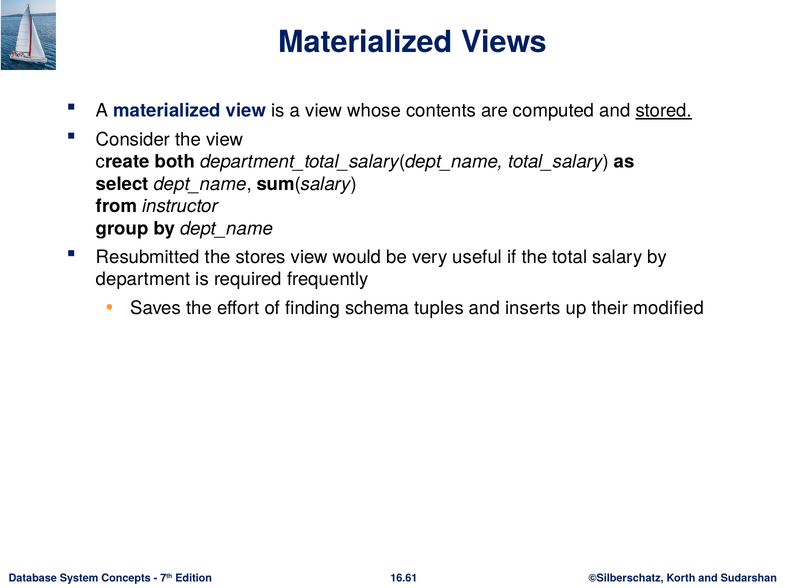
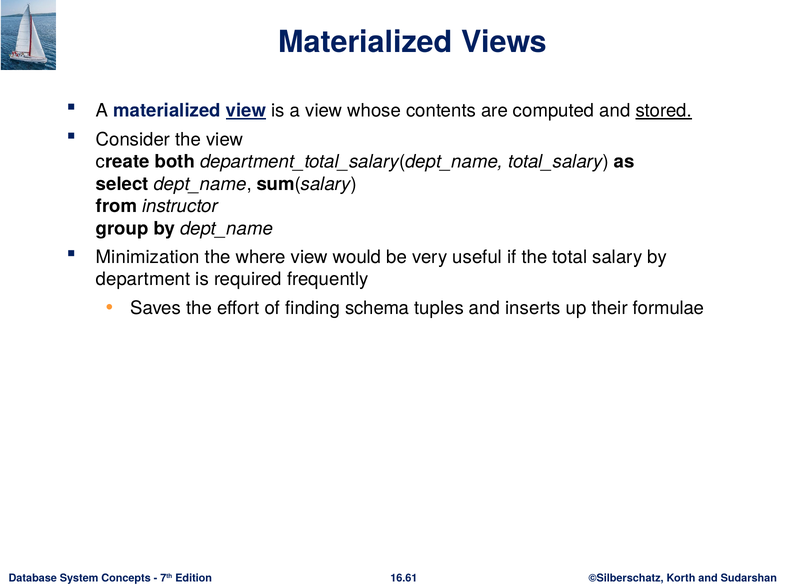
view at (246, 111) underline: none -> present
Resubmitted: Resubmitted -> Minimization
stores: stores -> where
modified: modified -> formulae
